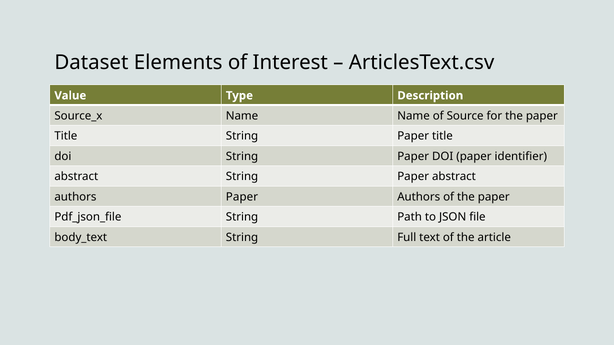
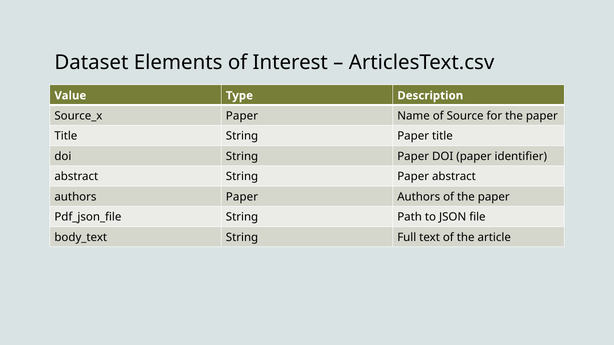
Name at (242, 116): Name -> Paper
